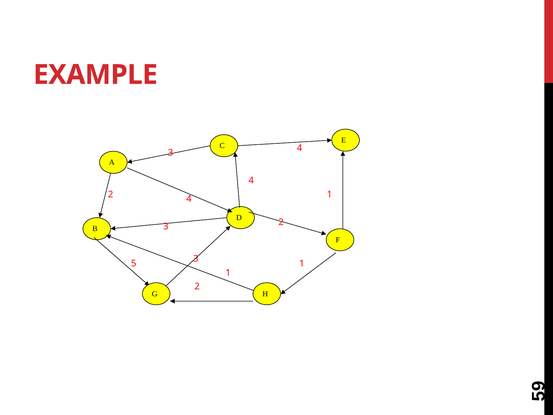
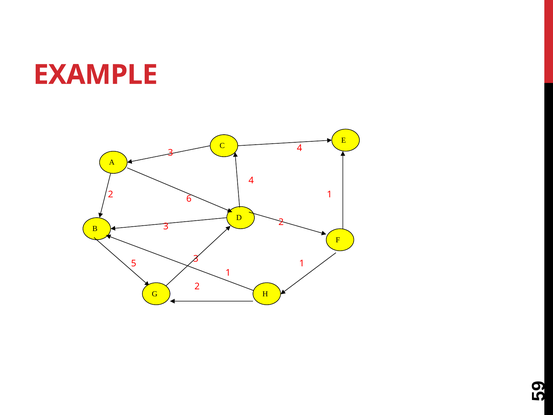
2 4: 4 -> 6
